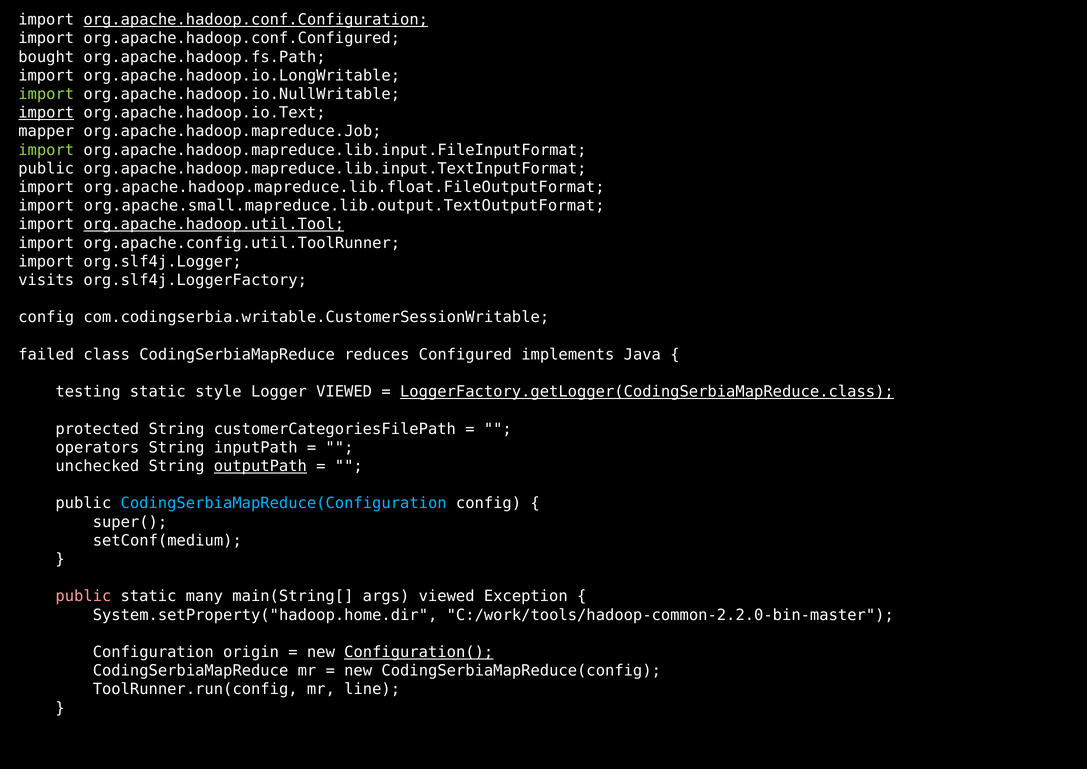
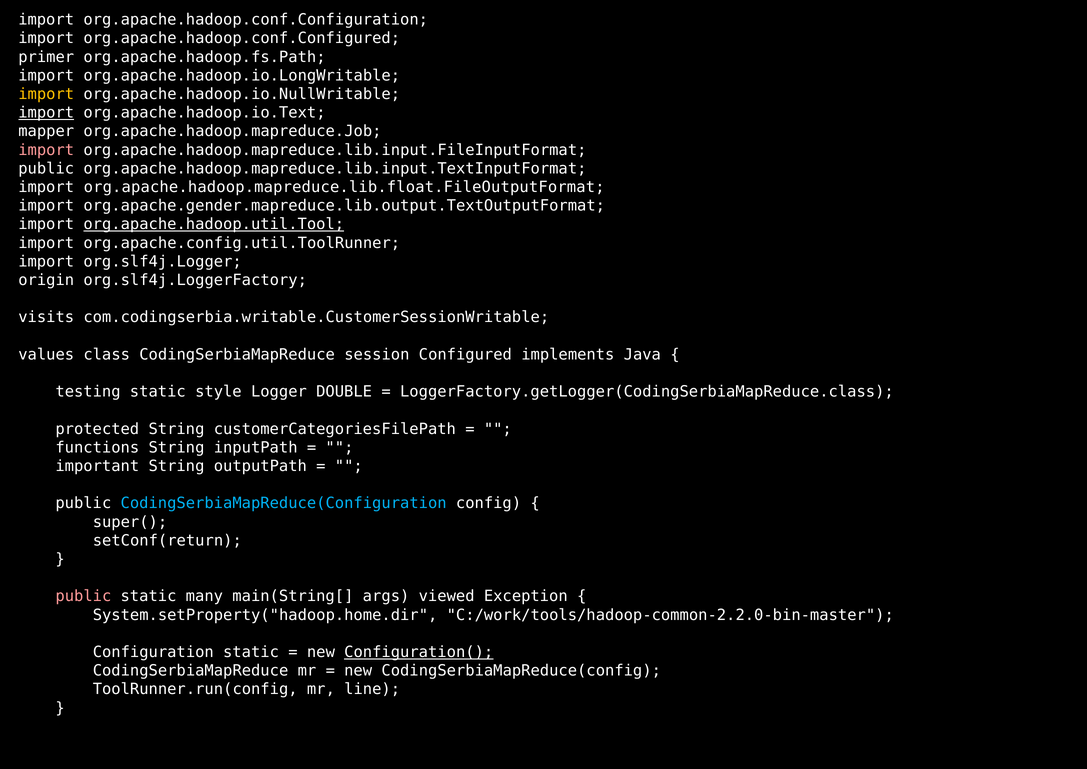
org.apache.hadoop.conf.Configuration underline: present -> none
bought: bought -> primer
import at (46, 94) colour: light green -> yellow
import at (46, 150) colour: light green -> pink
org.apache.small.mapreduce.lib.output.TextOutputFormat: org.apache.small.mapreduce.lib.output.TextOutputFormat -> org.apache.gender.mapreduce.lib.output.TextOutputFormat
visits: visits -> origin
config at (46, 317): config -> visits
failed: failed -> values
reduces: reduces -> session
Logger VIEWED: VIEWED -> DOUBLE
LoggerFactory.getLogger(CodingSerbiaMapReduce.class underline: present -> none
operators: operators -> functions
unchecked: unchecked -> important
outputPath underline: present -> none
setConf(medium: setConf(medium -> setConf(return
Configuration origin: origin -> static
